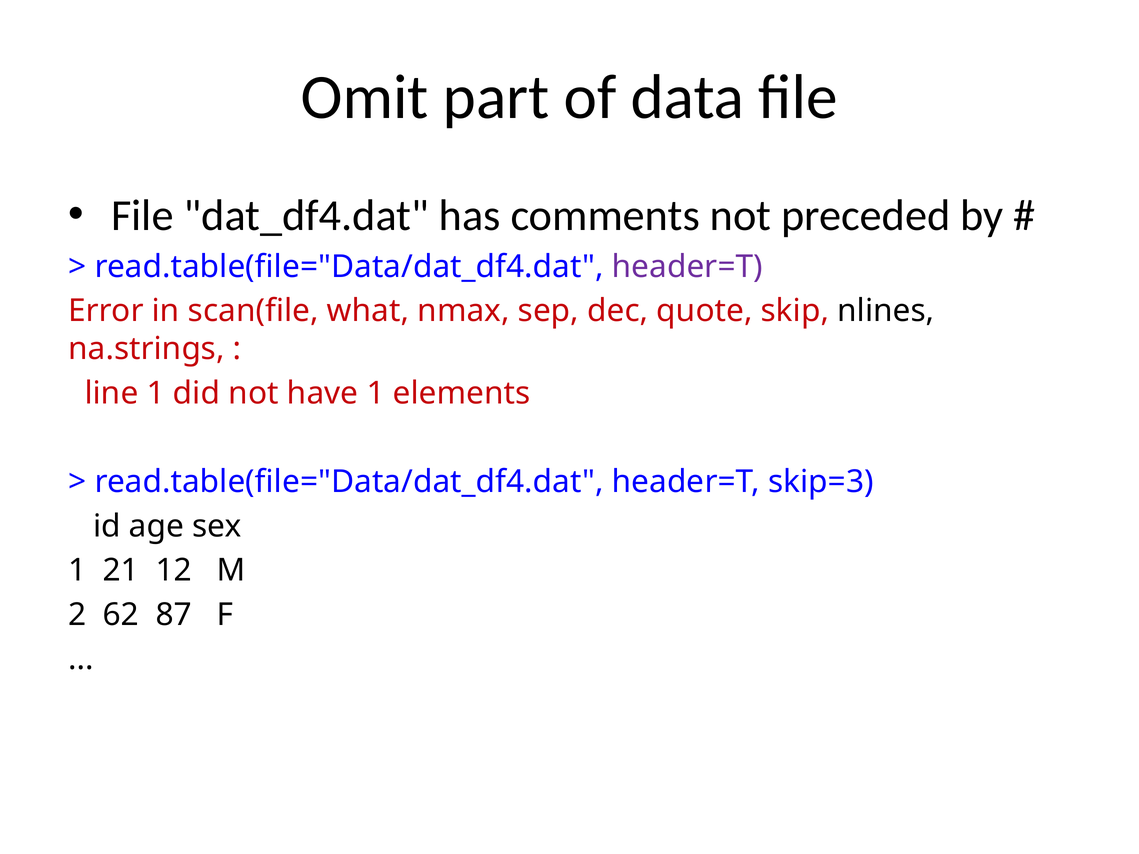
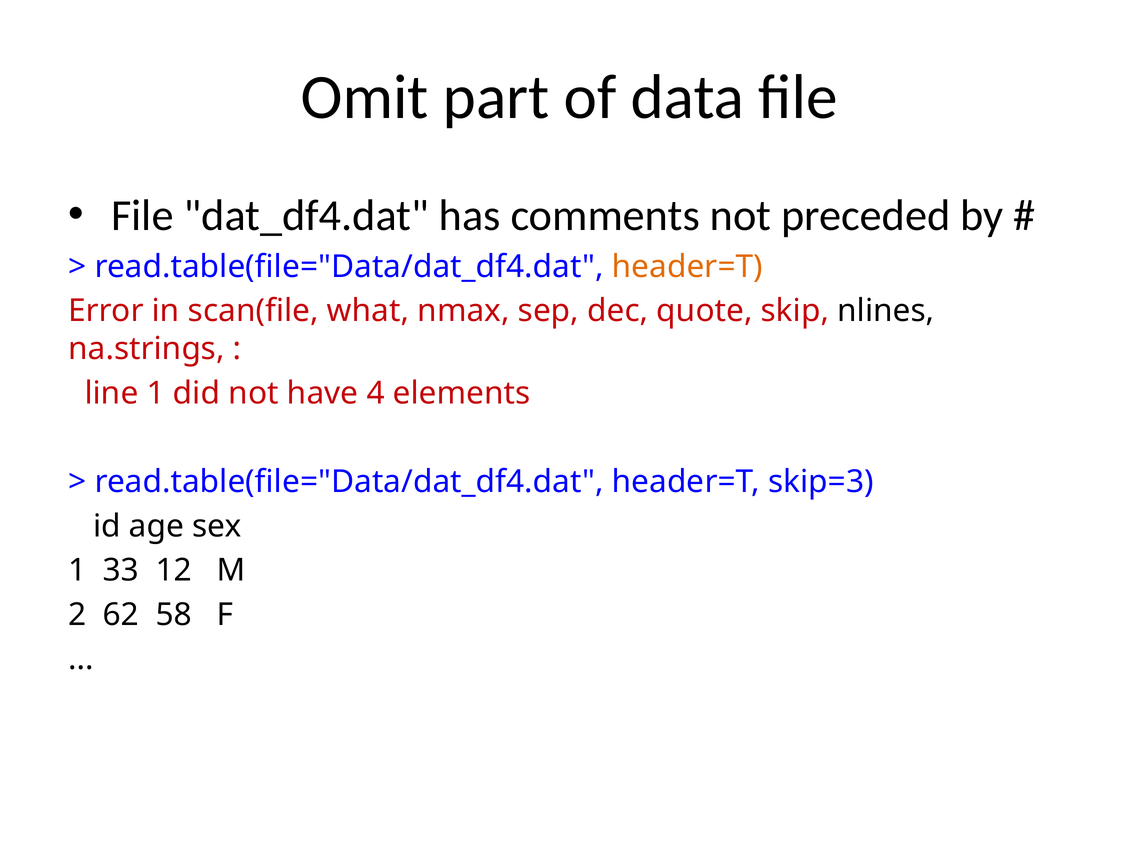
header=T at (687, 267) colour: purple -> orange
have 1: 1 -> 4
21: 21 -> 33
87: 87 -> 58
